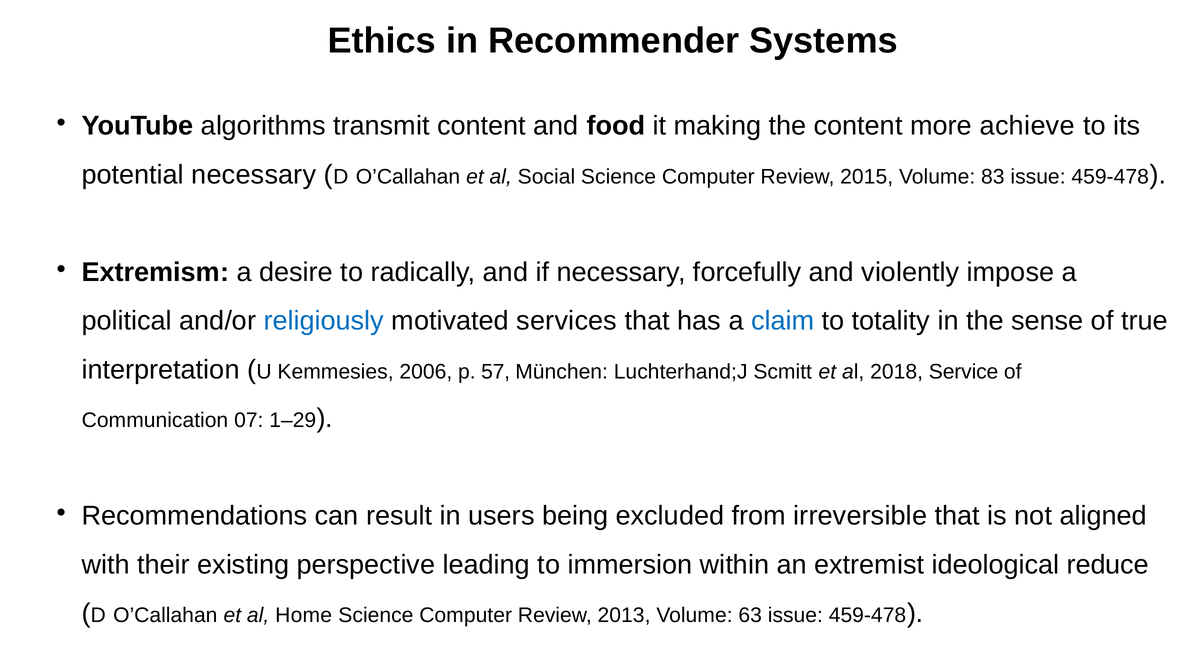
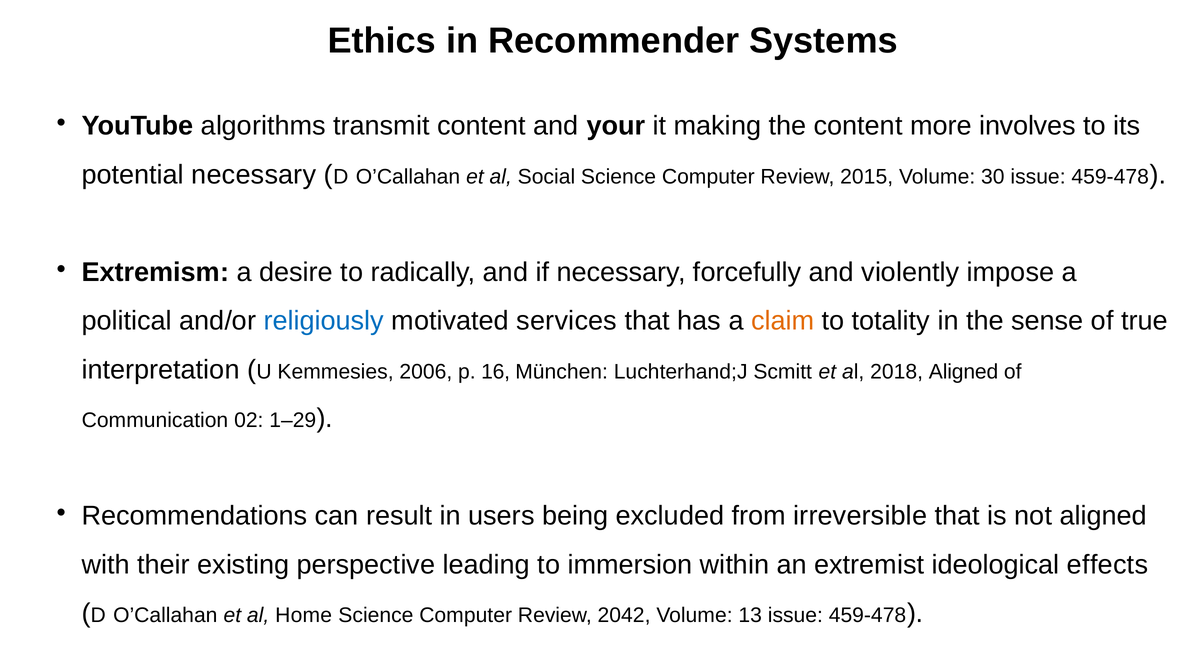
food: food -> your
achieve: achieve -> involves
83: 83 -> 30
claim colour: blue -> orange
57: 57 -> 16
2018 Service: Service -> Aligned
07: 07 -> 02
reduce: reduce -> effects
2013: 2013 -> 2042
63: 63 -> 13
